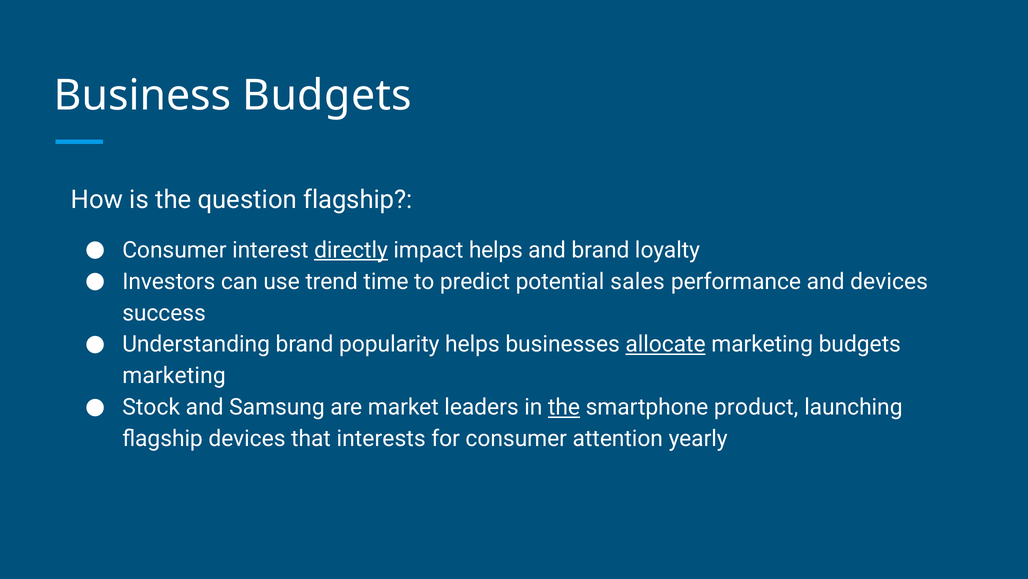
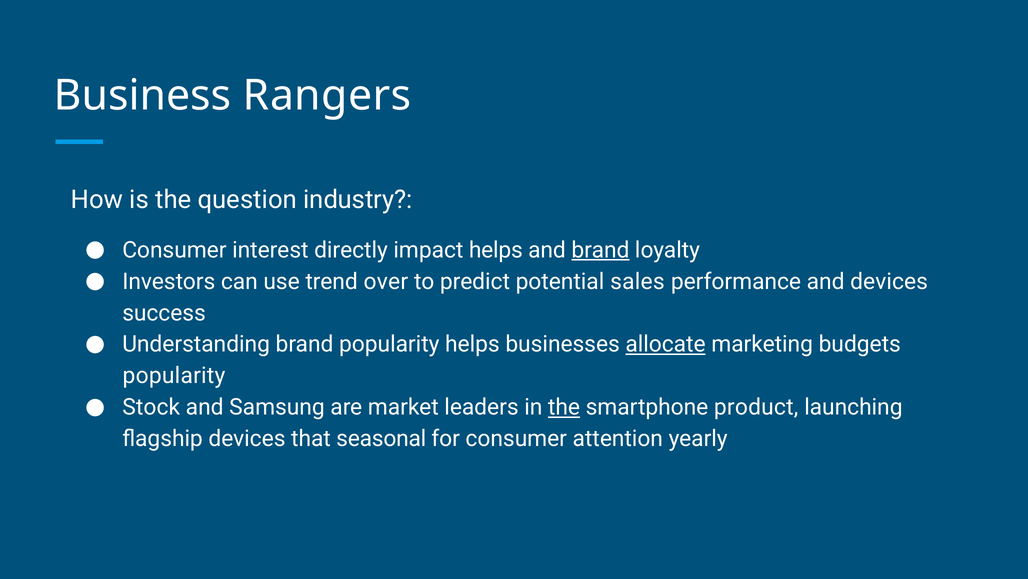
Business Budgets: Budgets -> Rangers
question flagship: flagship -> industry
directly underline: present -> none
brand at (600, 250) underline: none -> present
time: time -> over
marketing at (174, 375): marketing -> popularity
interests: interests -> seasonal
